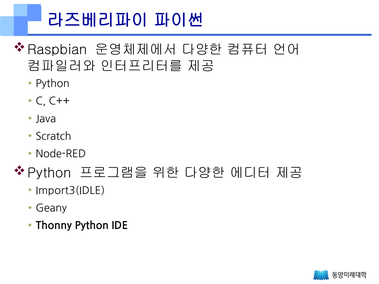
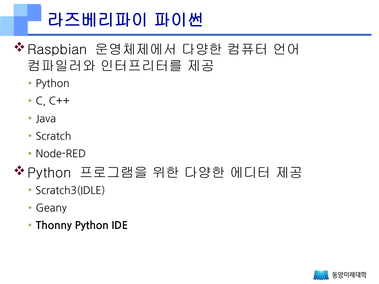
Import3(IDLE: Import3(IDLE -> Scratch3(IDLE
